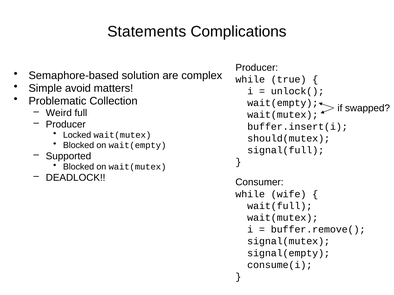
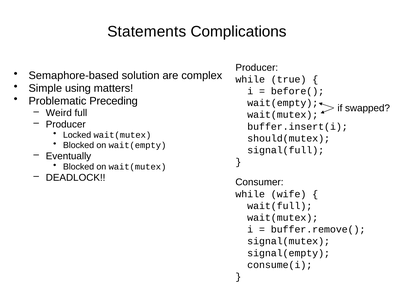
avoid: avoid -> using
unlock(: unlock( -> before(
Collection: Collection -> Preceding
Supported: Supported -> Eventually
